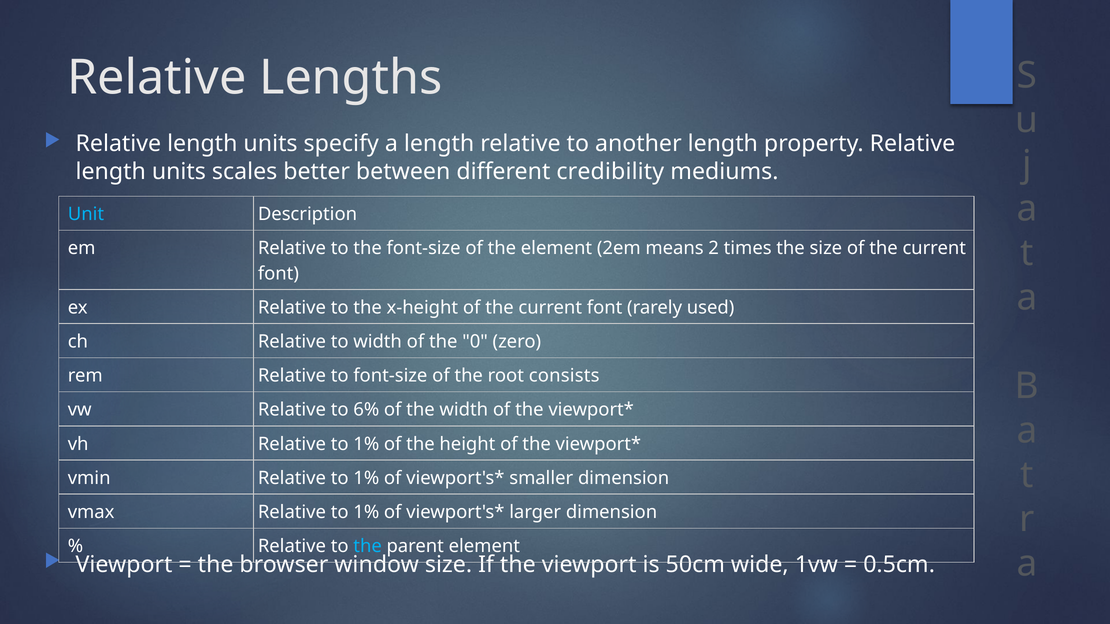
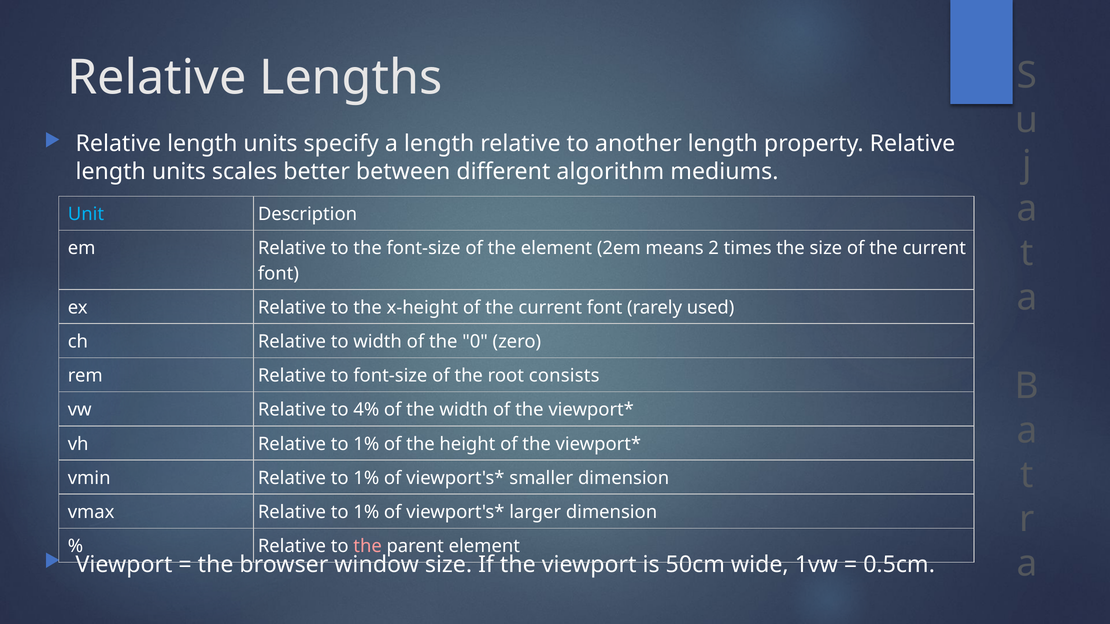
credibility: credibility -> algorithm
6%: 6% -> 4%
the at (368, 547) colour: light blue -> pink
